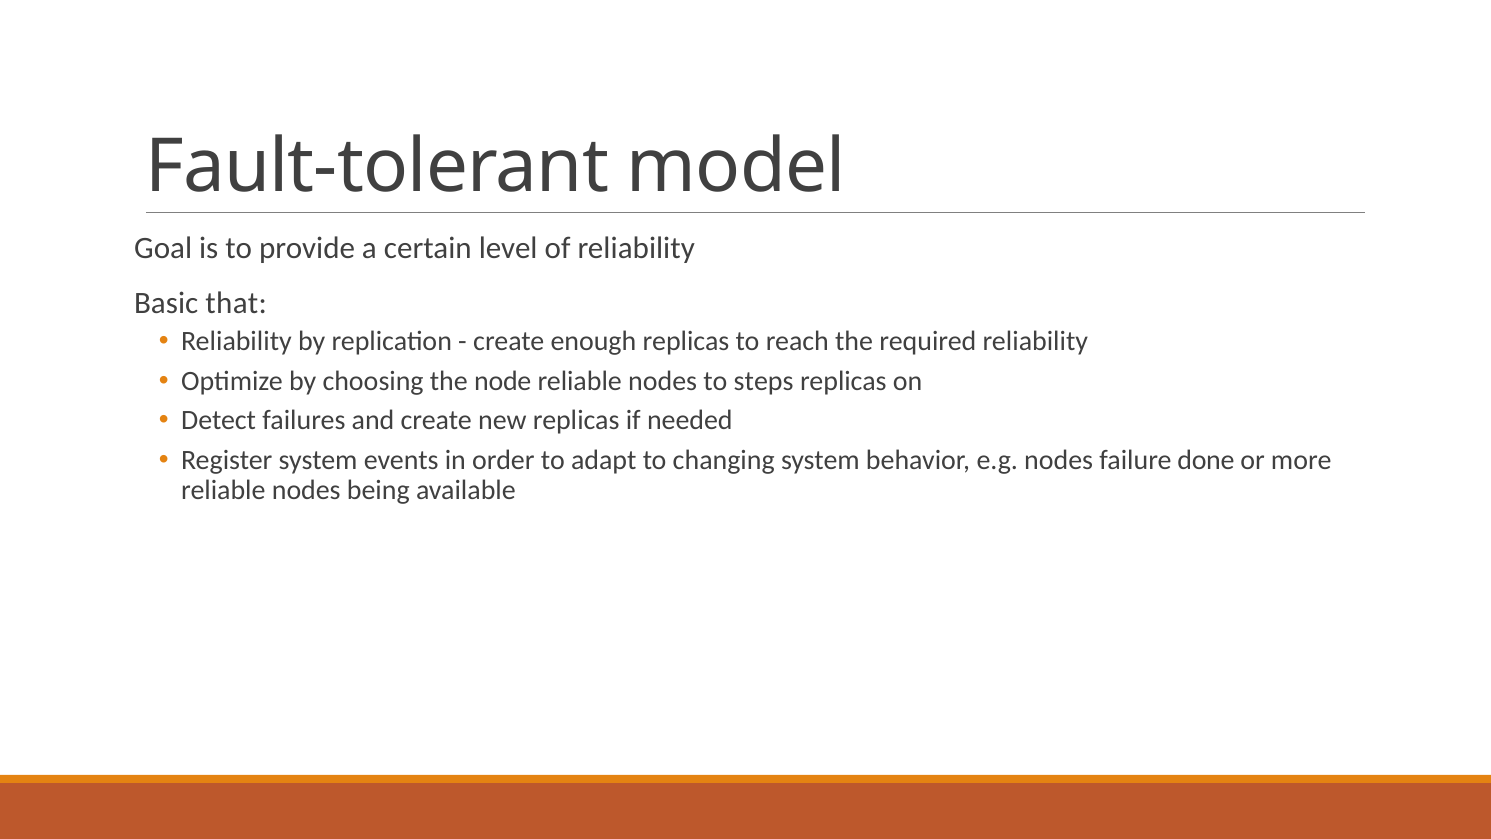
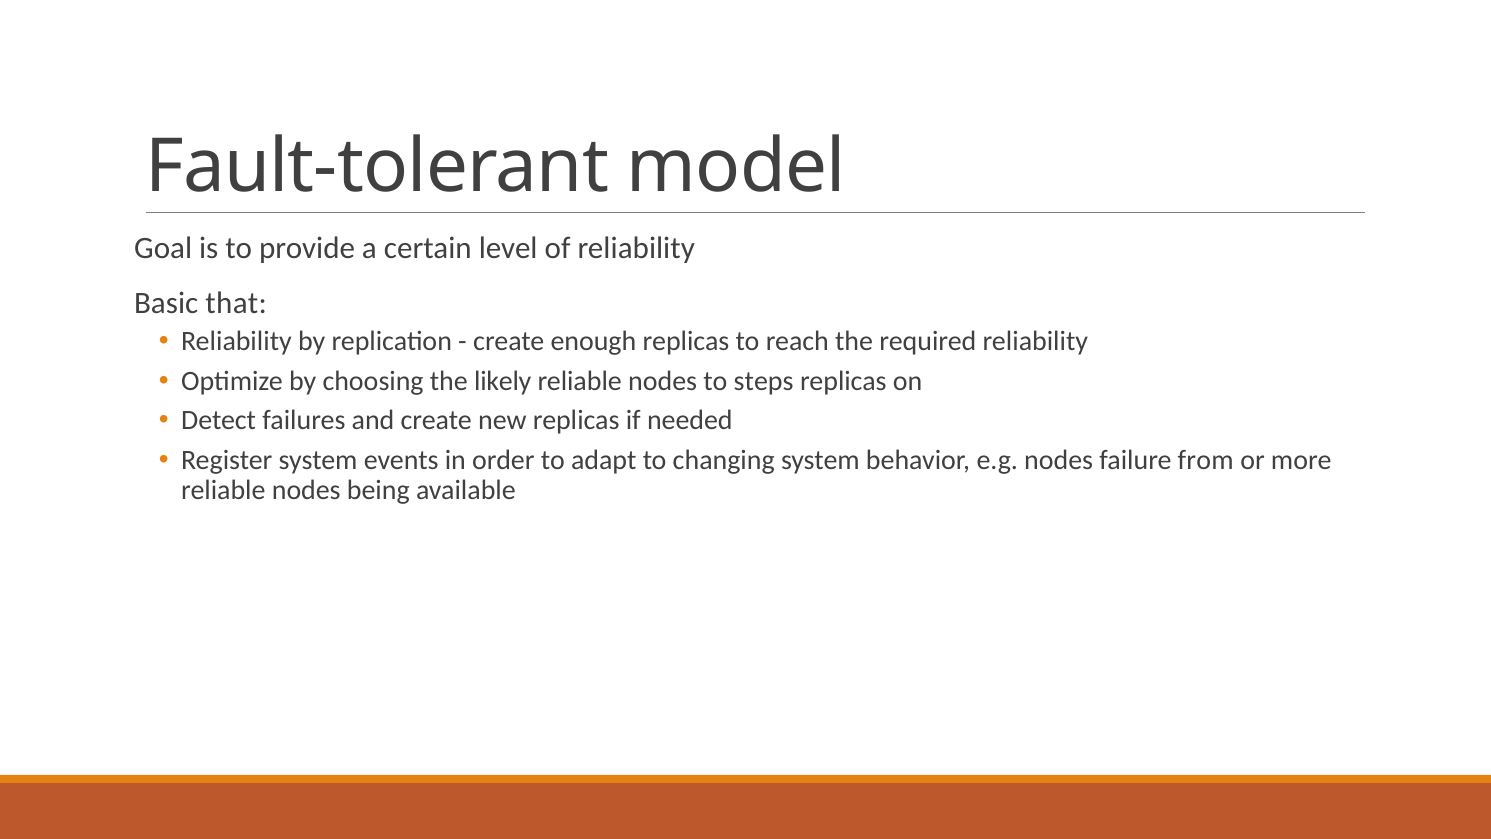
node: node -> likely
done: done -> from
